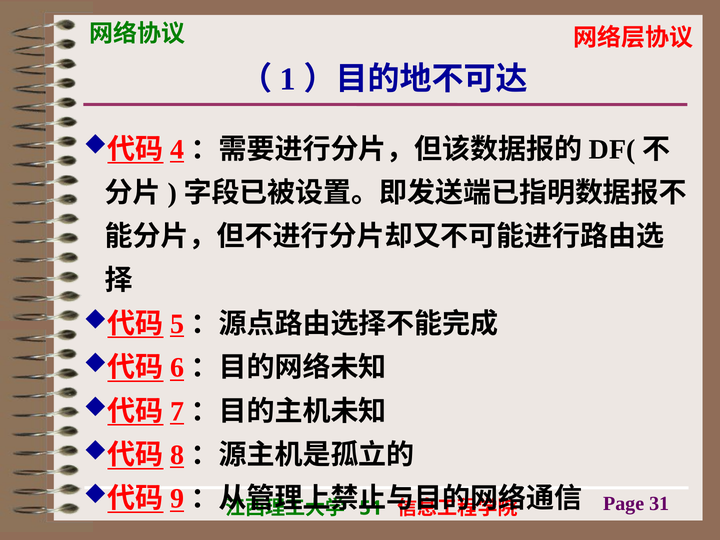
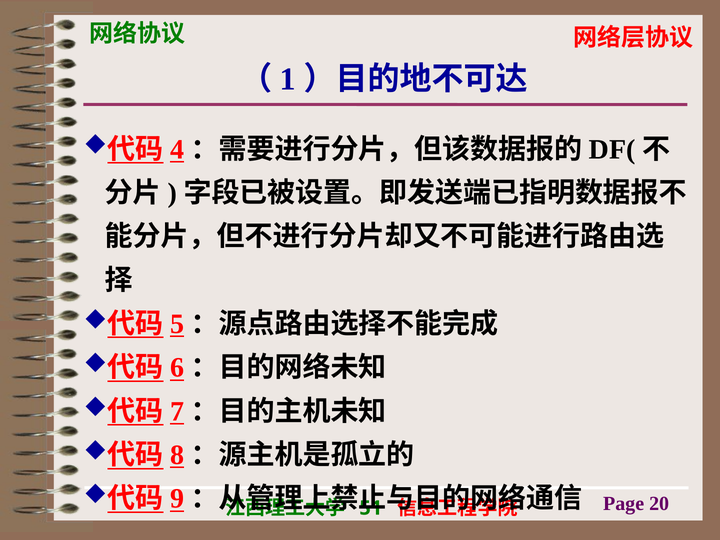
31: 31 -> 20
